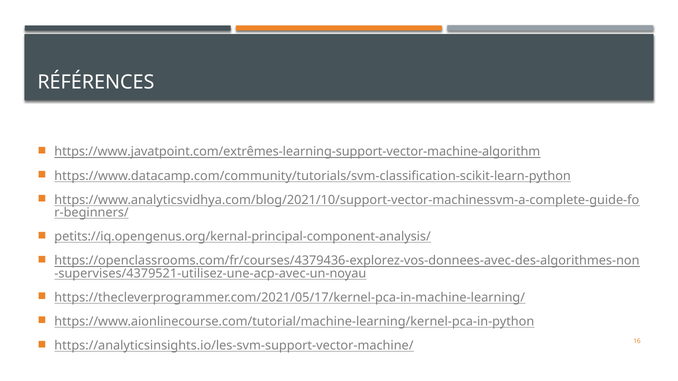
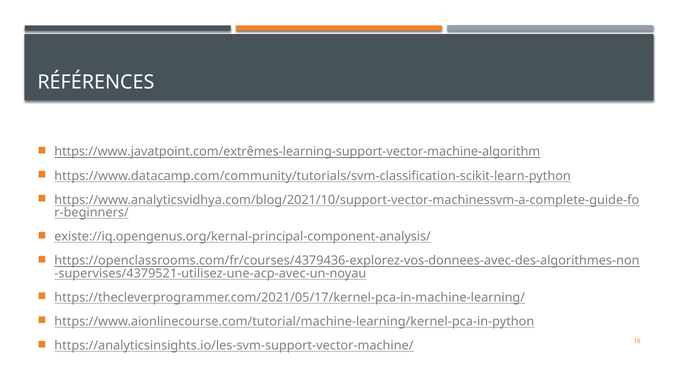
petits://iq.opengenus.org/kernal-principal-component-analysis/: petits://iq.opengenus.org/kernal-principal-component-analysis/ -> existe://iq.opengenus.org/kernal-principal-component-analysis/
